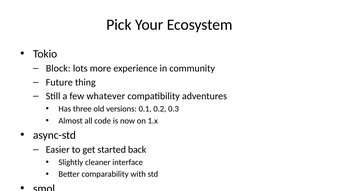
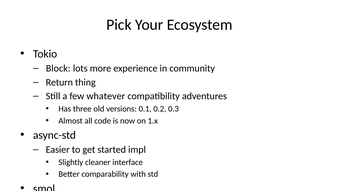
Future: Future -> Return
back: back -> impl
